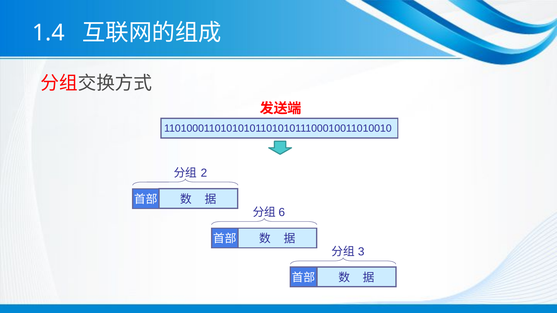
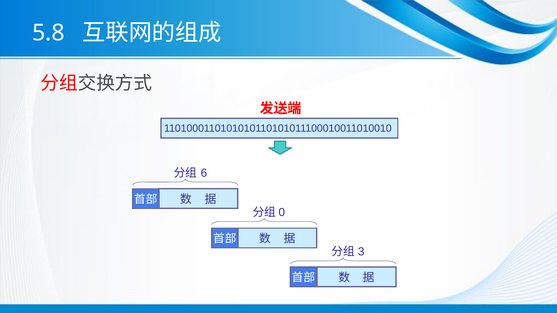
1.4: 1.4 -> 5.8
2: 2 -> 6
6: 6 -> 0
